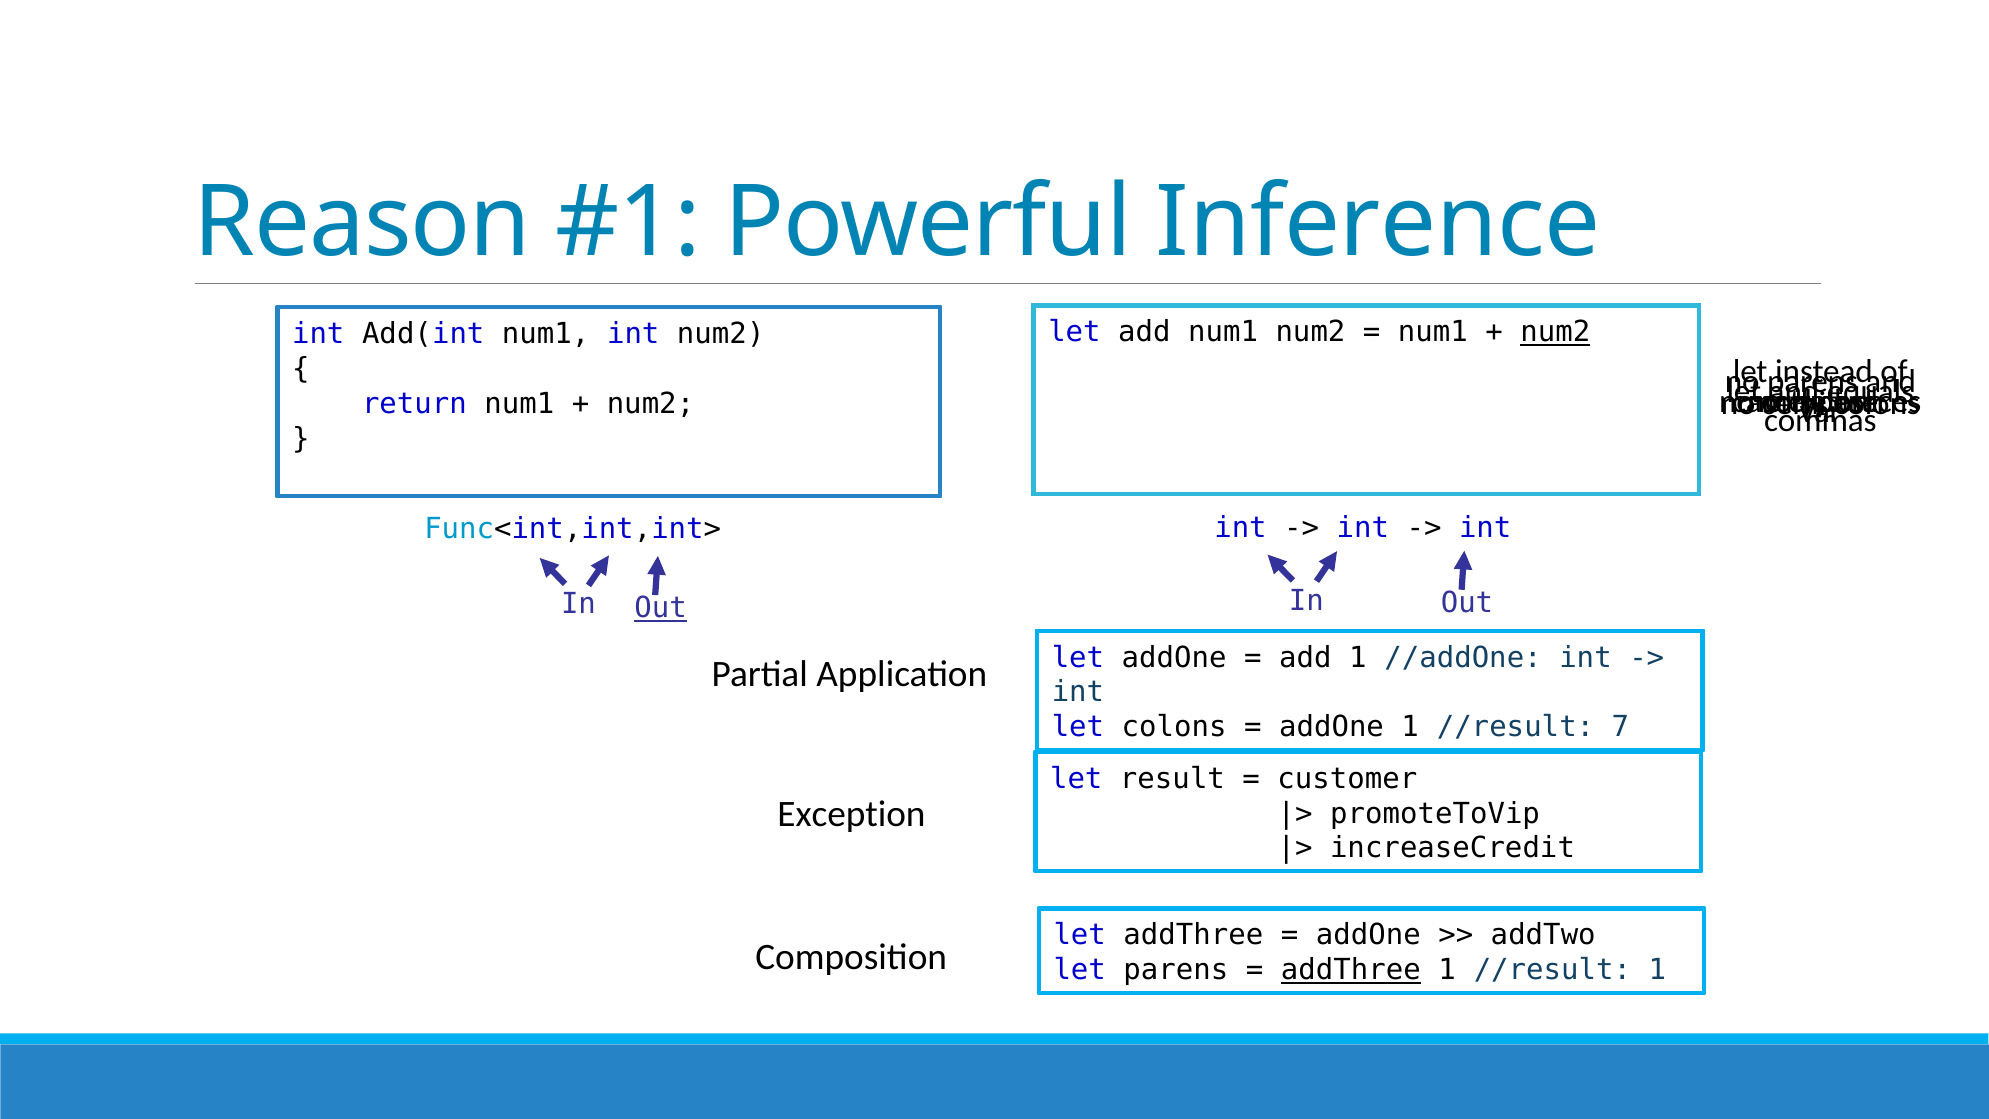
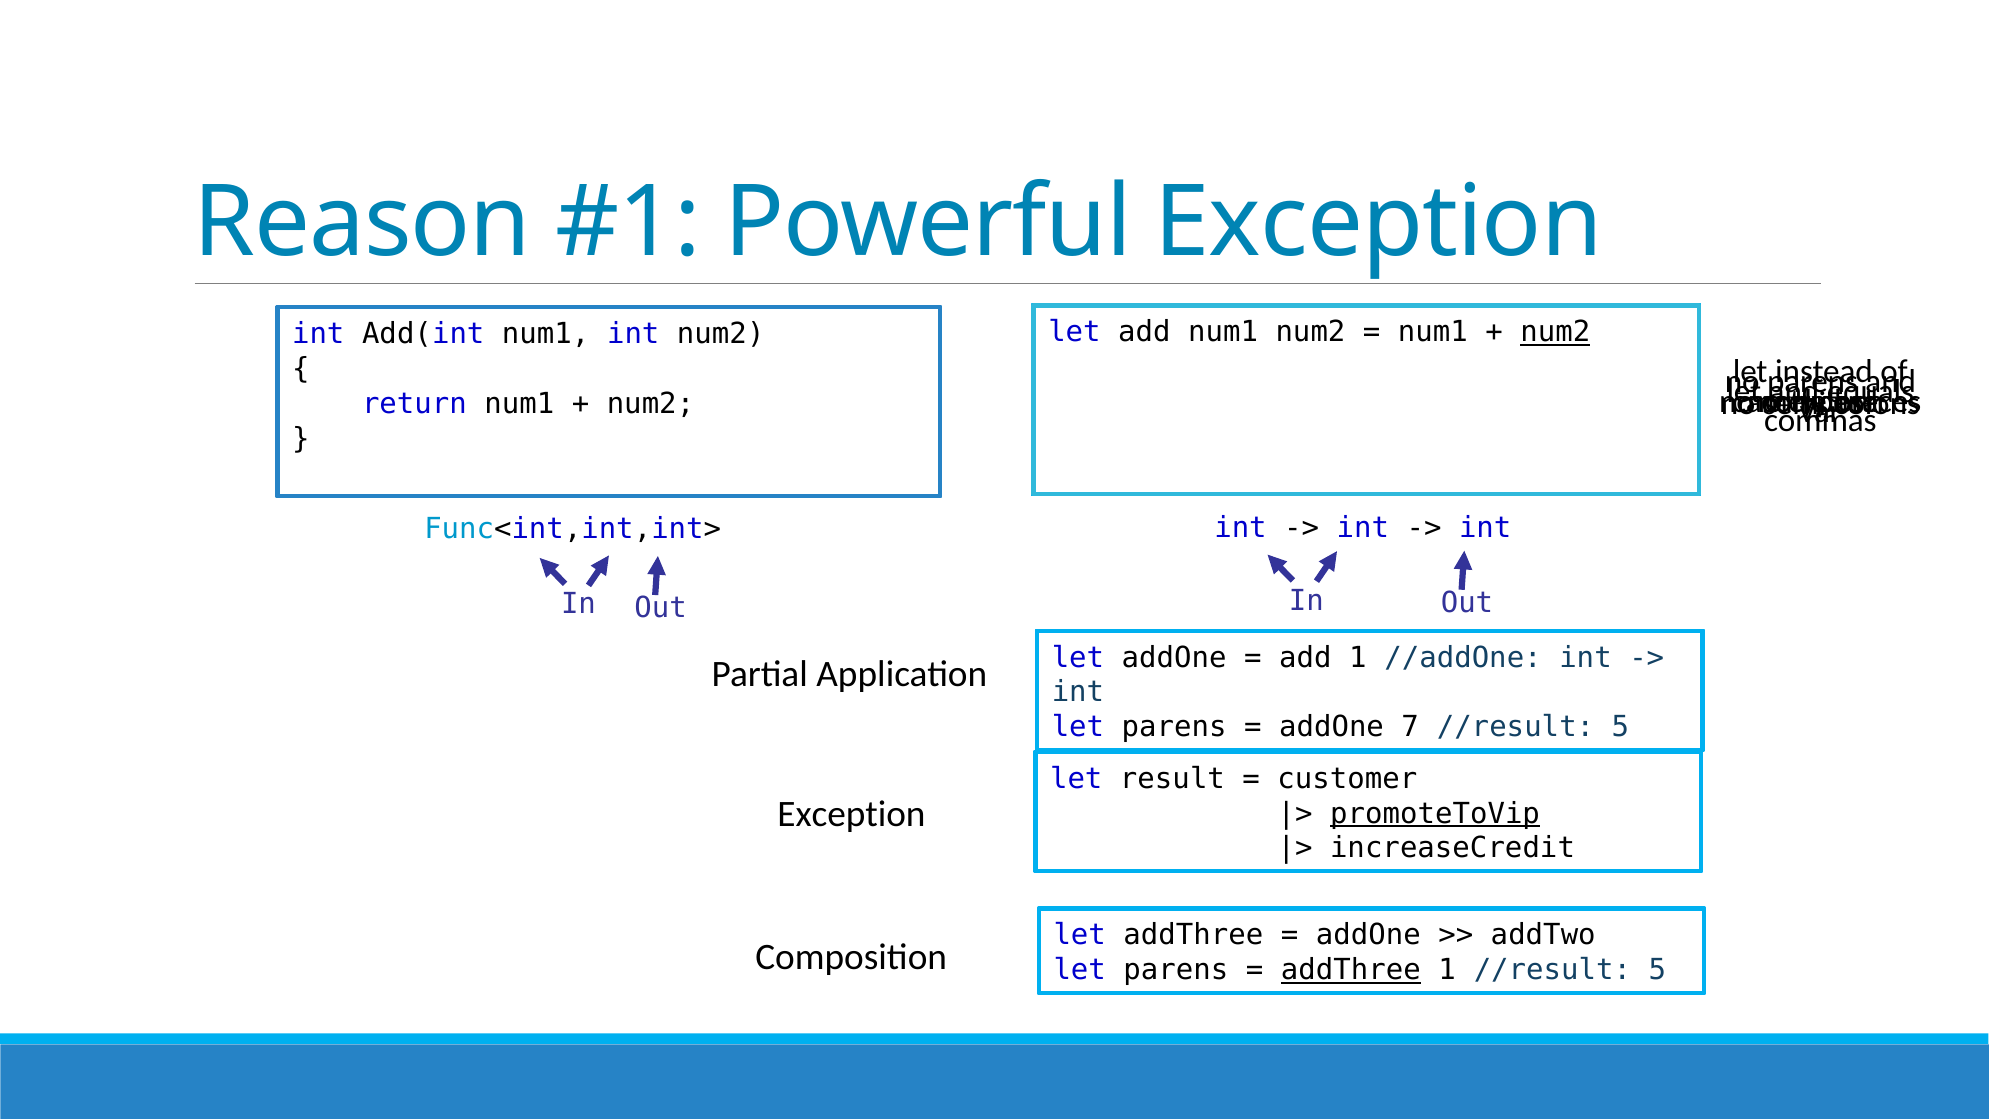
Powerful Inference: Inference -> Exception
Out at (661, 608) underline: present -> none
colons at (1174, 727): colons -> parens
addOne 1: 1 -> 7
7 at (1620, 727): 7 -> 5
promoteToVip underline: none -> present
1 //result 1: 1 -> 5
